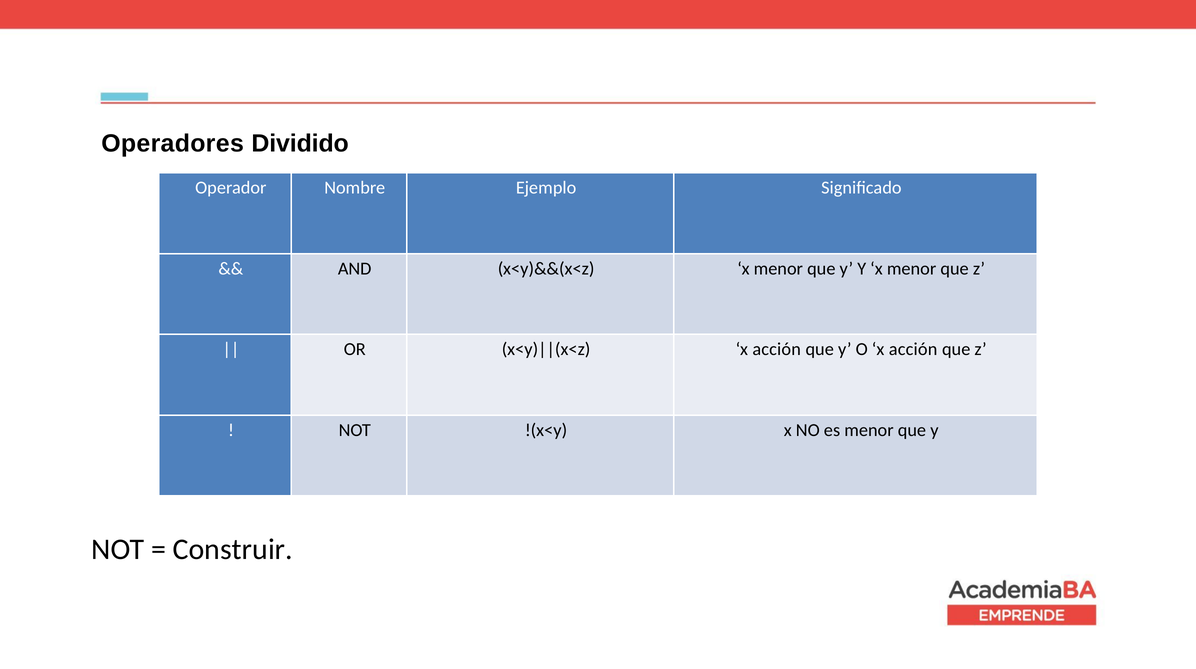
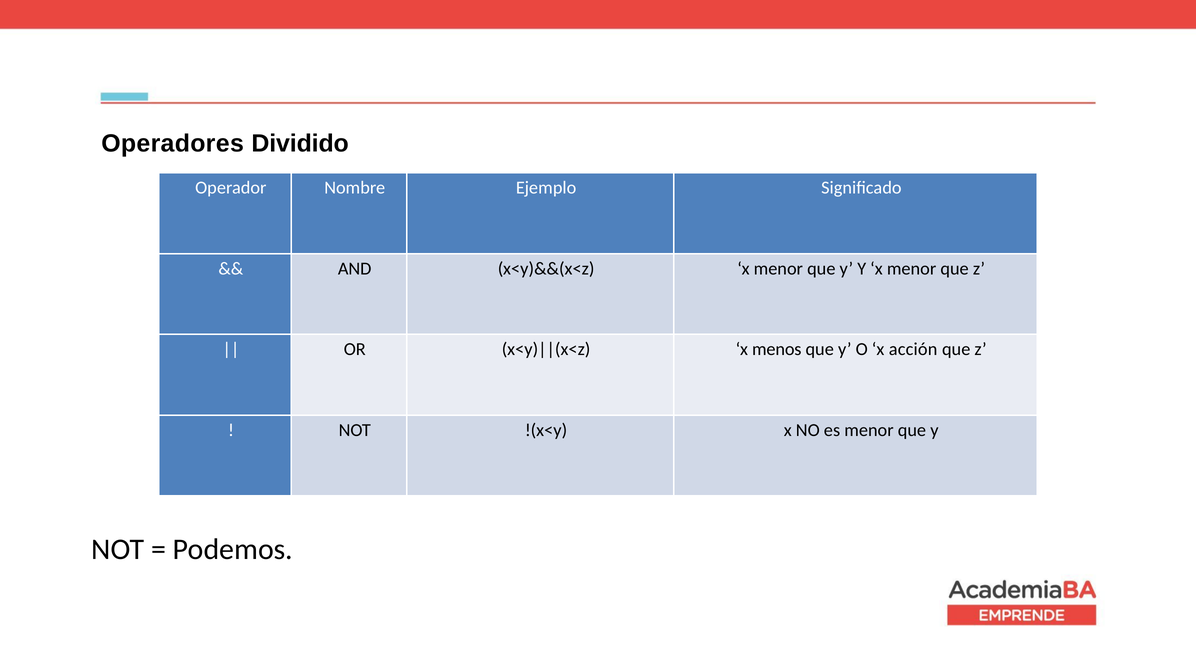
acción at (777, 350): acción -> menos
Construir: Construir -> Podemos
